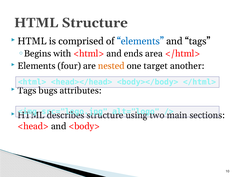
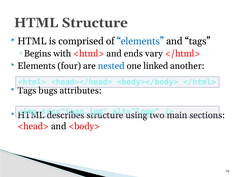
area: area -> vary
nested colour: orange -> blue
target: target -> linked
